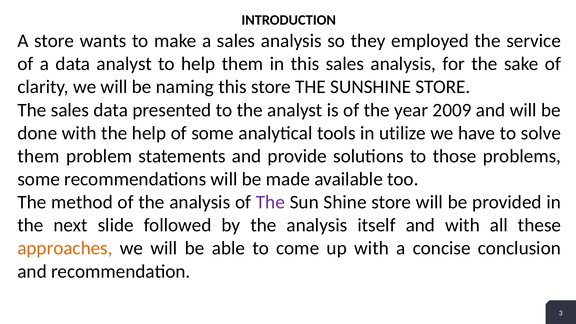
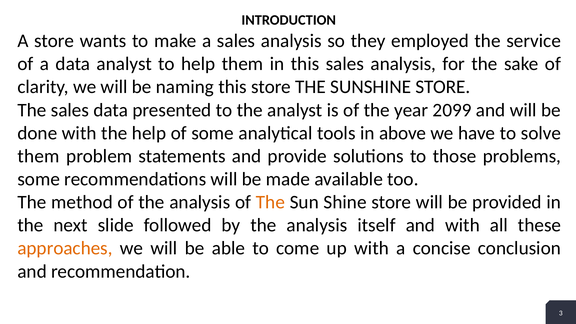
2009: 2009 -> 2099
utilize: utilize -> above
The at (270, 202) colour: purple -> orange
